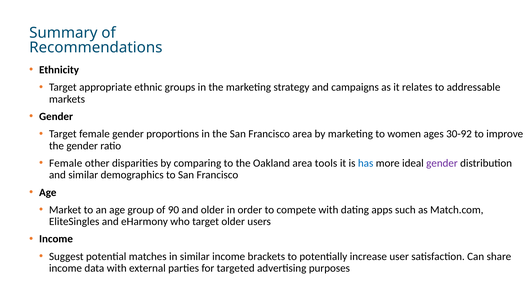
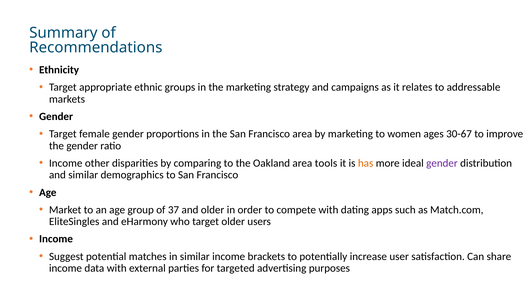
30-92: 30-92 -> 30-67
Female at (66, 163): Female -> Income
has colour: blue -> orange
90: 90 -> 37
